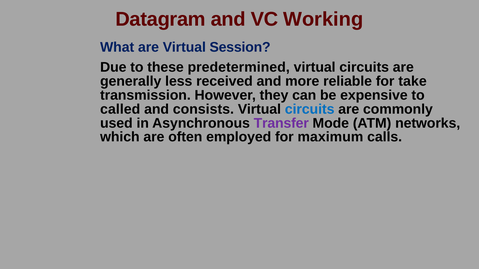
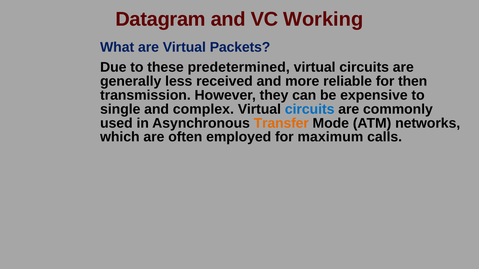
Session: Session -> Packets
take: take -> then
called: called -> single
consists: consists -> complex
Transfer colour: purple -> orange
